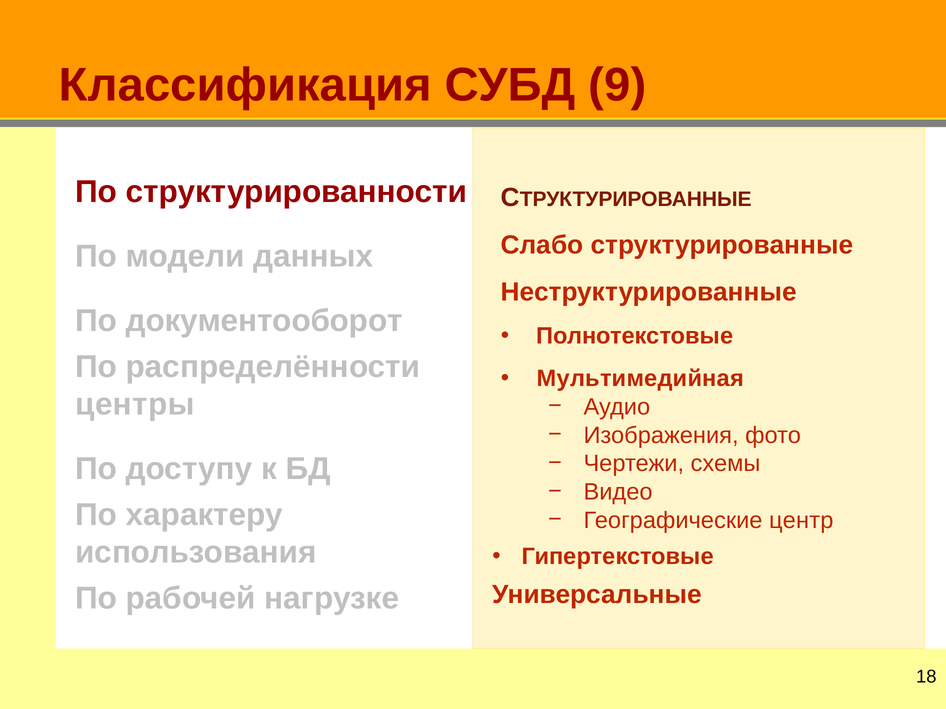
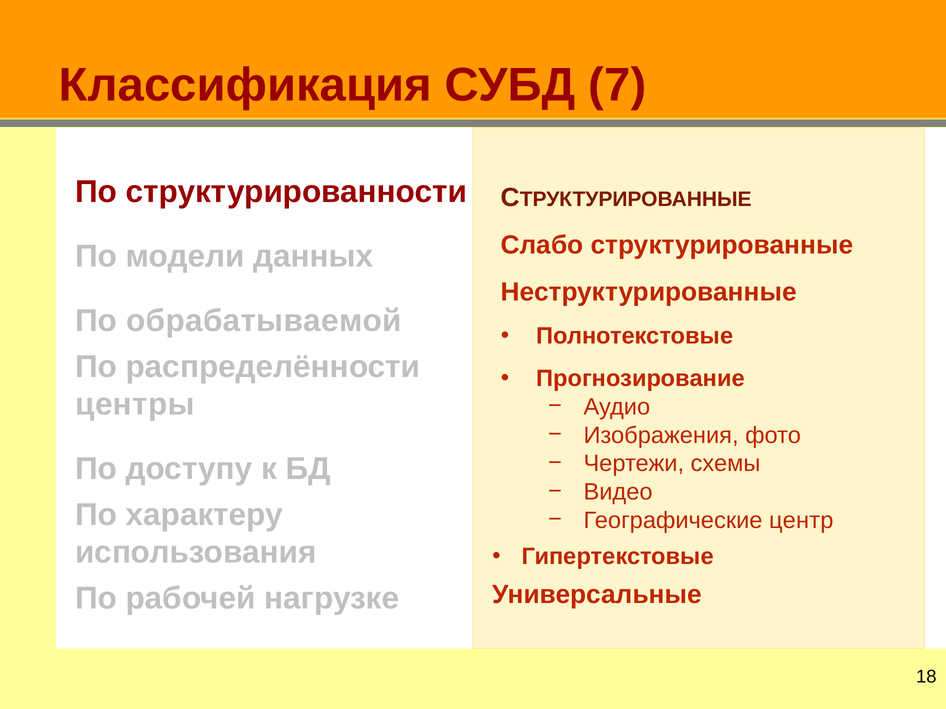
9: 9 -> 7
документооборот: документооборот -> обрабатываемой
Мультимедийная: Мультимедийная -> Прогнозирование
